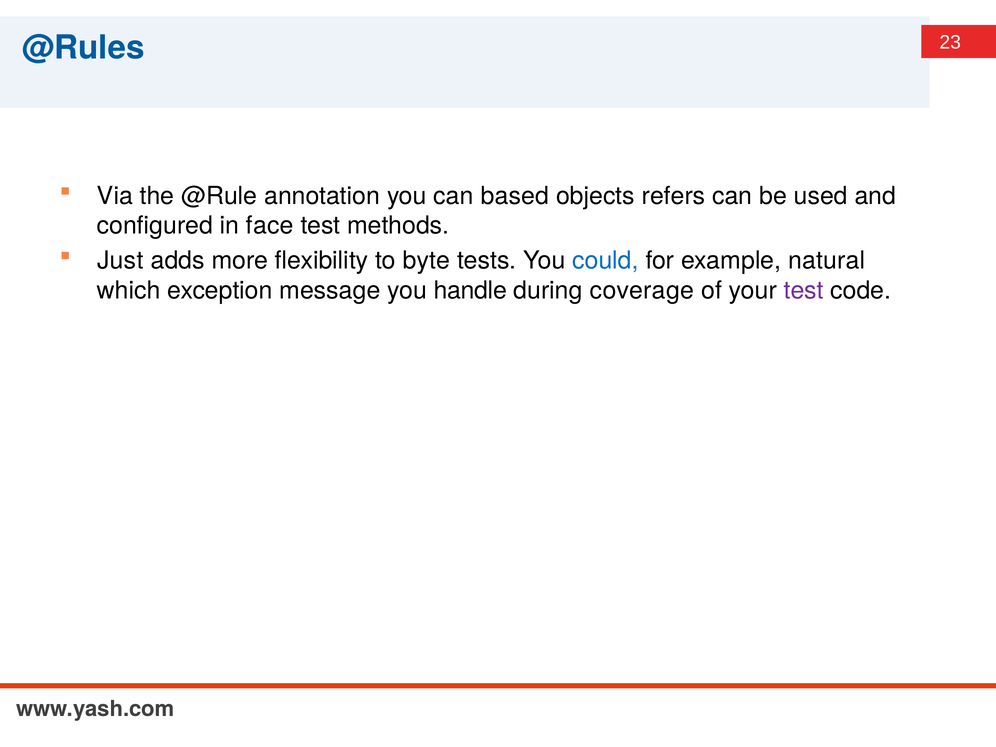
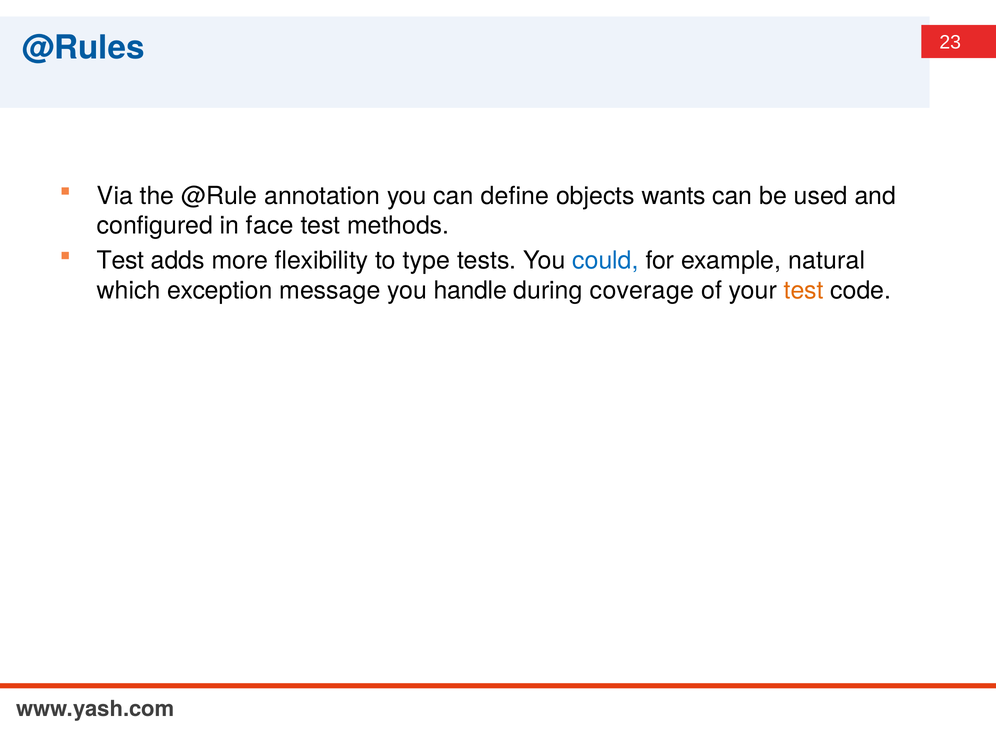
based: based -> define
refers: refers -> wants
Just at (120, 261): Just -> Test
byte: byte -> type
test at (804, 291) colour: purple -> orange
